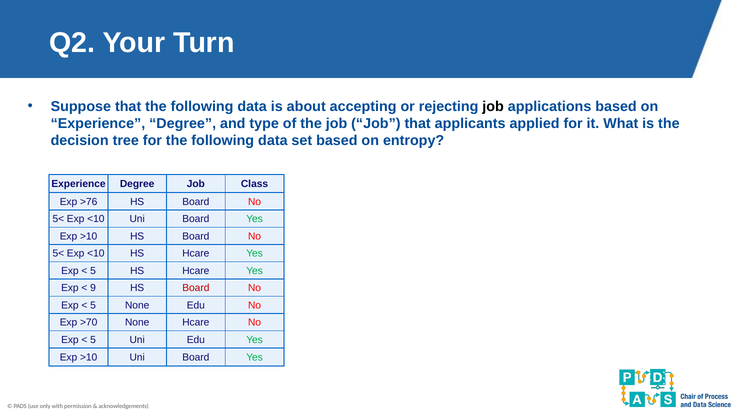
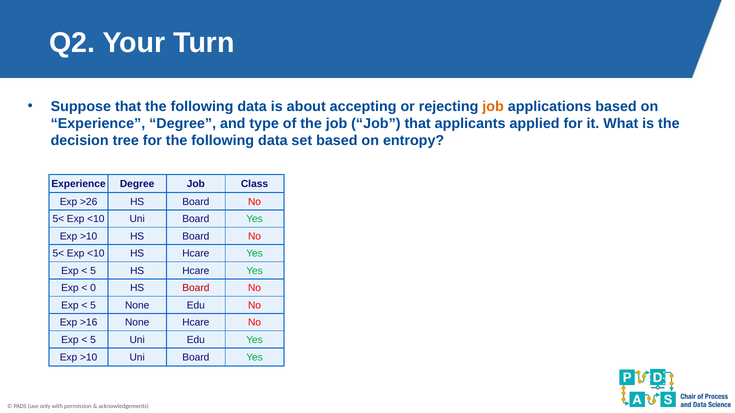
job at (493, 106) colour: black -> orange
>76: >76 -> >26
9: 9 -> 0
>70: >70 -> >16
